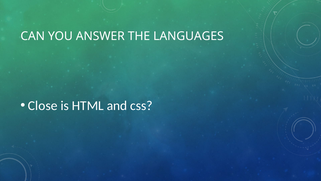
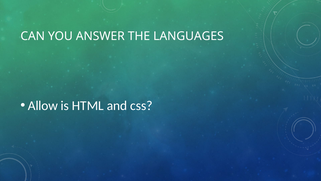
Close: Close -> Allow
